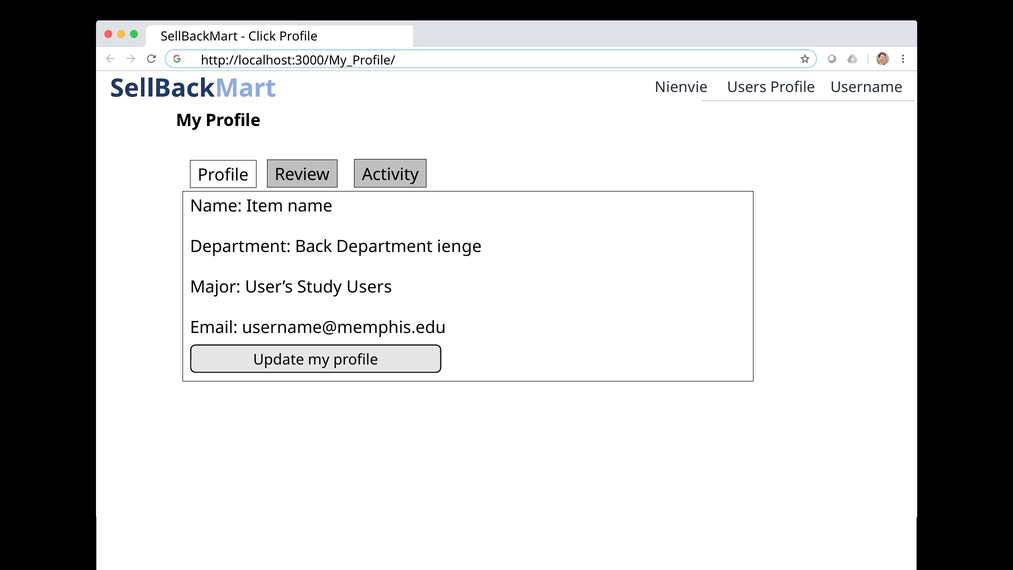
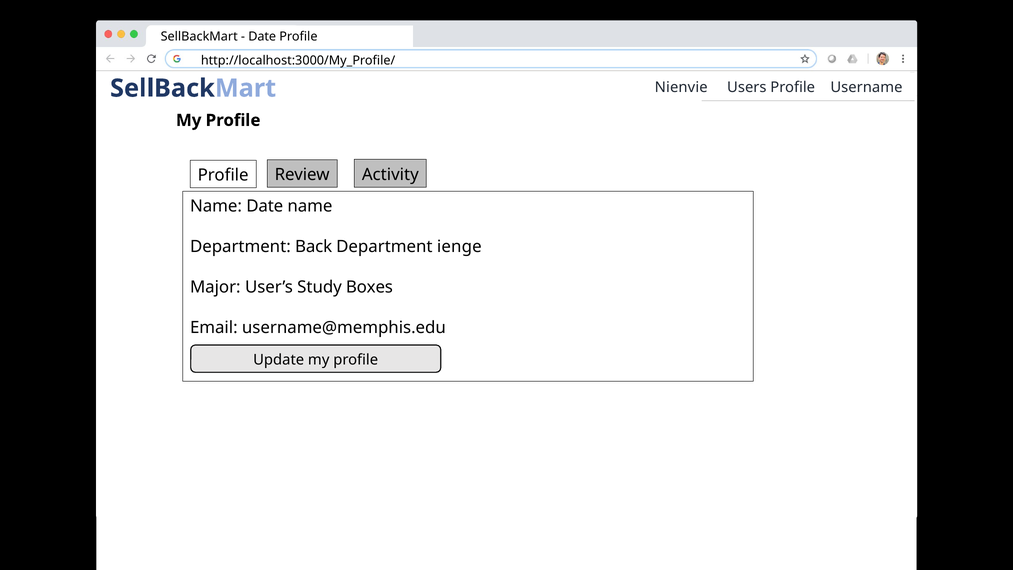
Click at (262, 37): Click -> Date
Name Item: Item -> Date
Study Users: Users -> Boxes
